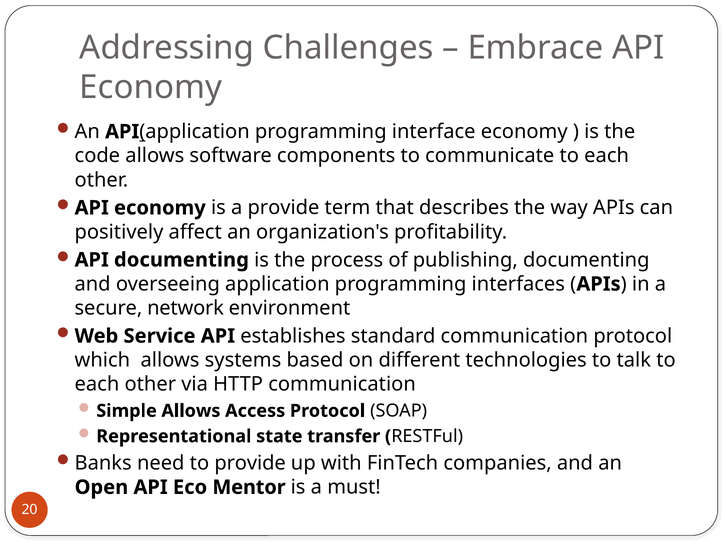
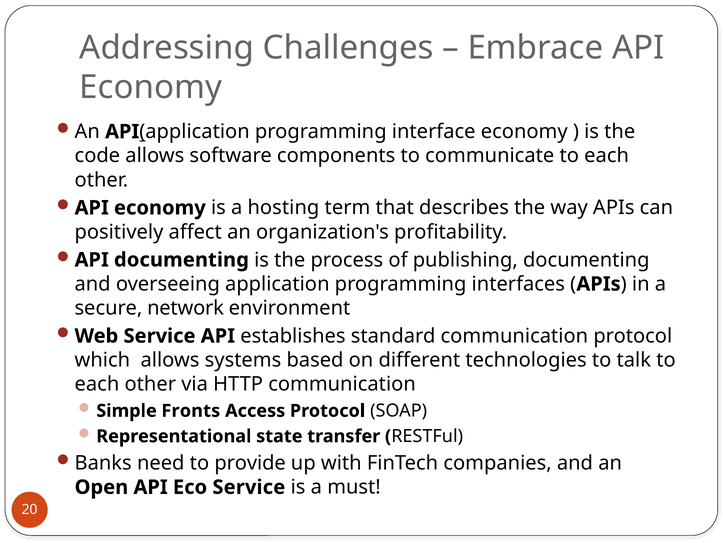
a provide: provide -> hosting
Simple Allows: Allows -> Fronts
Eco Mentor: Mentor -> Service
